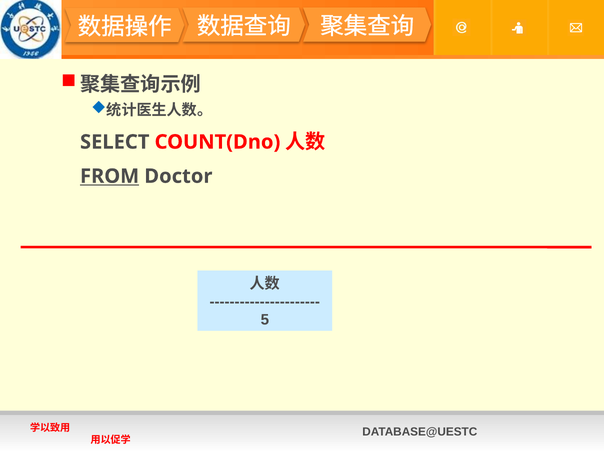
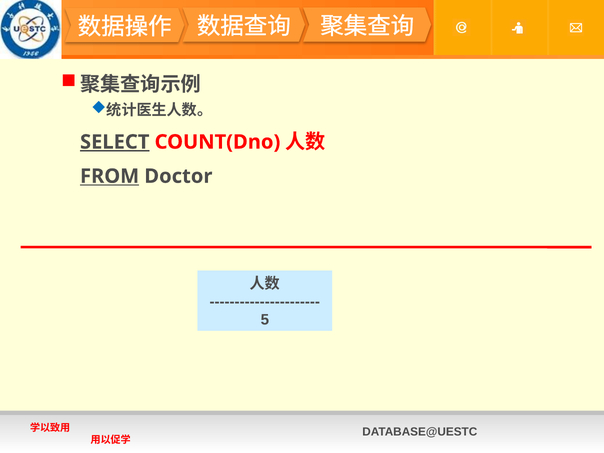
SELECT underline: none -> present
